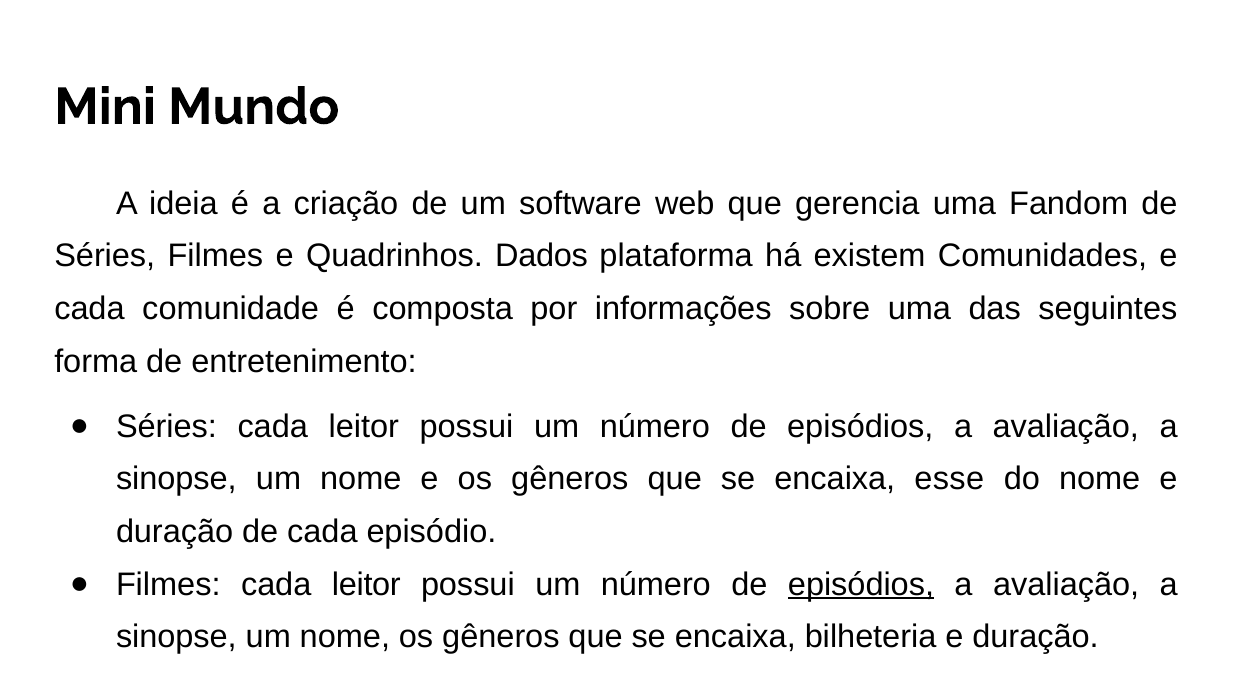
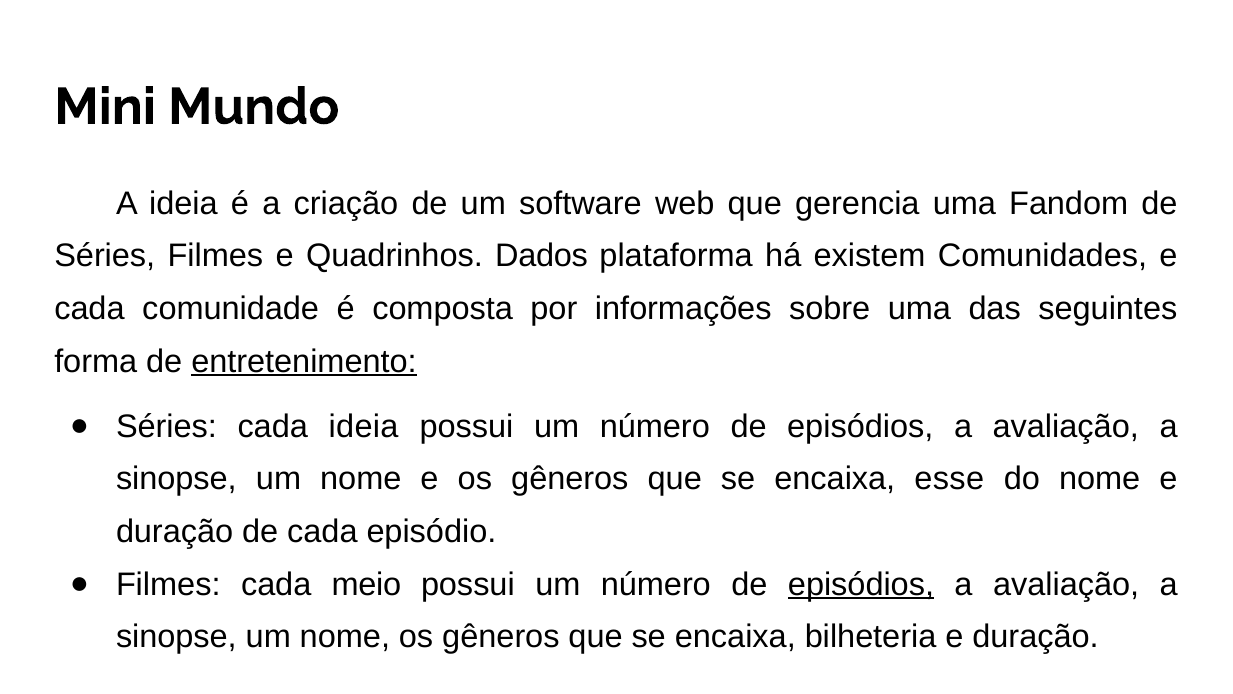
entretenimento underline: none -> present
Séries cada leitor: leitor -> ideia
Filmes cada leitor: leitor -> meio
